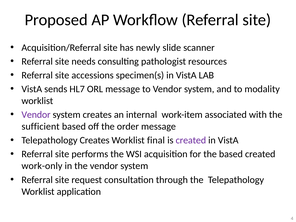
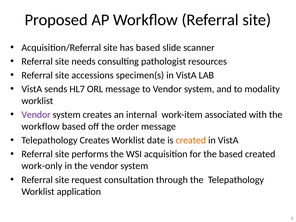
has newly: newly -> based
sufficient at (41, 126): sufficient -> workflow
final: final -> date
created at (191, 140) colour: purple -> orange
